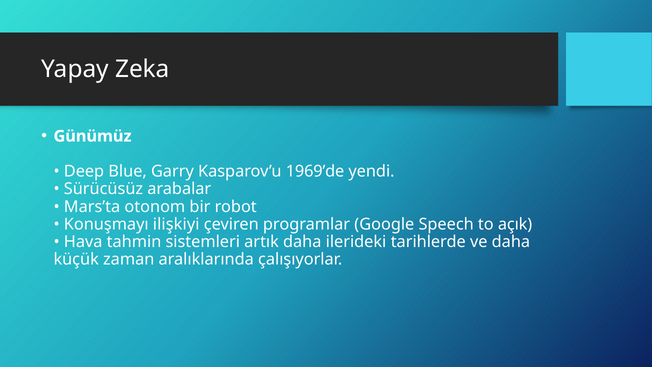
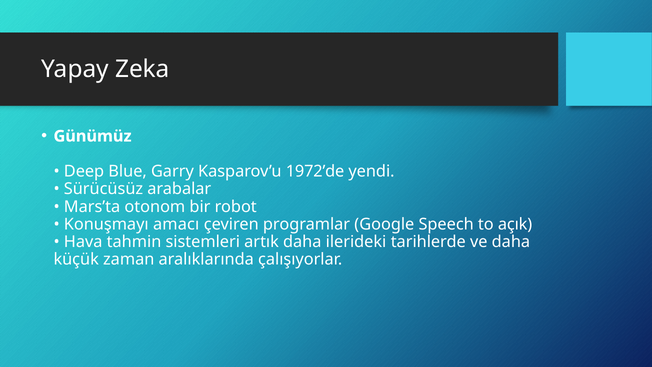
1969’de: 1969’de -> 1972’de
ilişkiyi: ilişkiyi -> amacı
